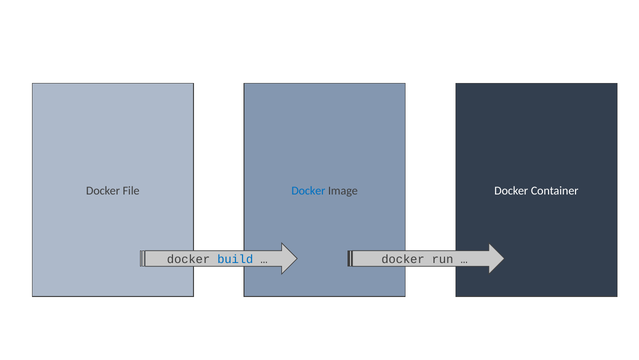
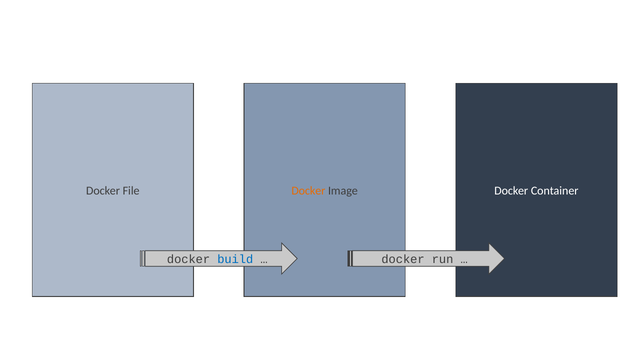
Docker at (308, 190) colour: blue -> orange
